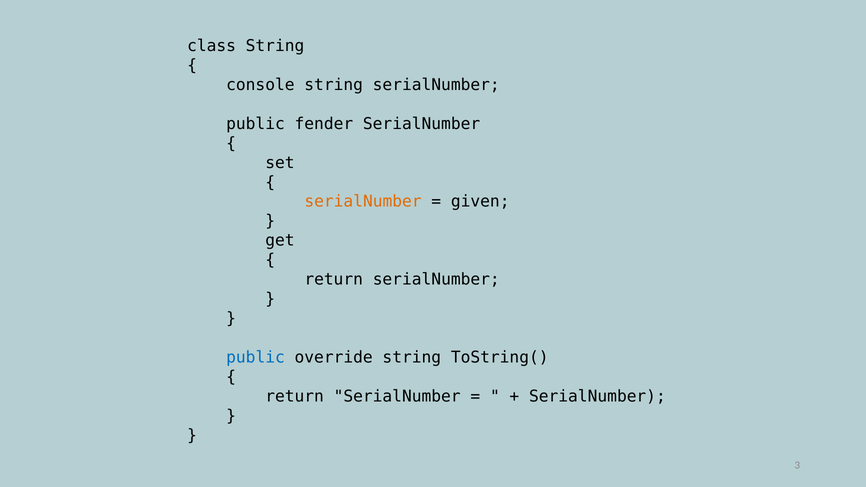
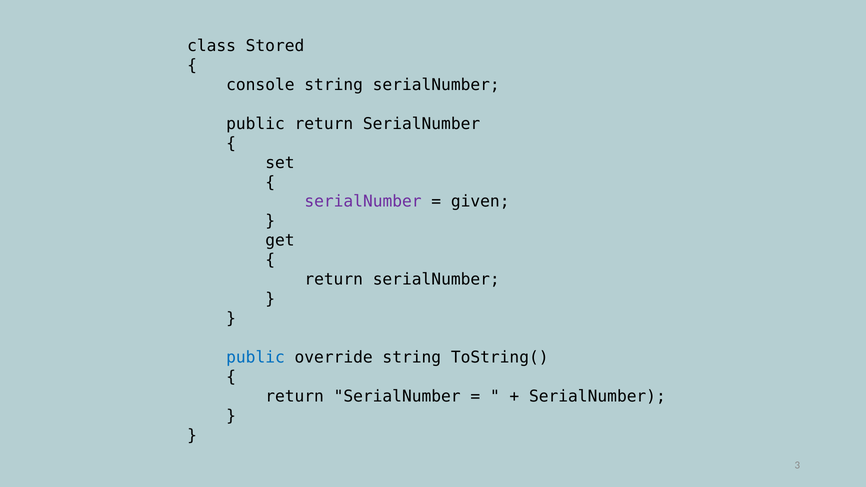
class String: String -> Stored
public fender: fender -> return
serialNumber at (363, 202) colour: orange -> purple
